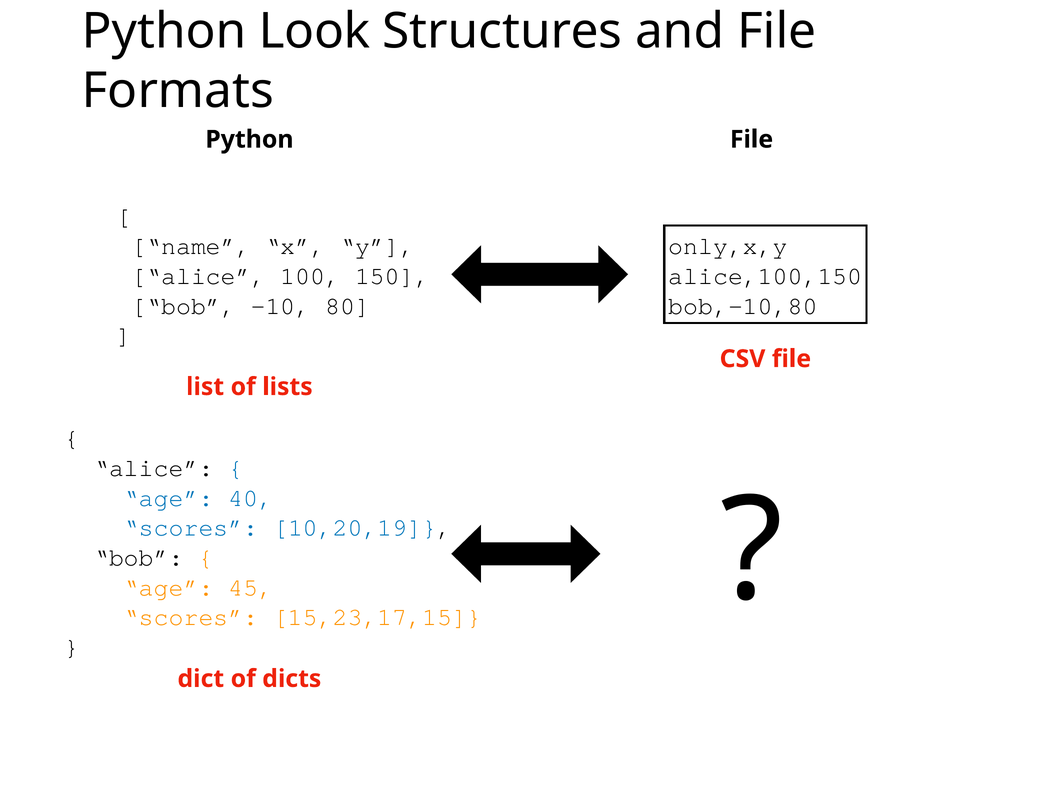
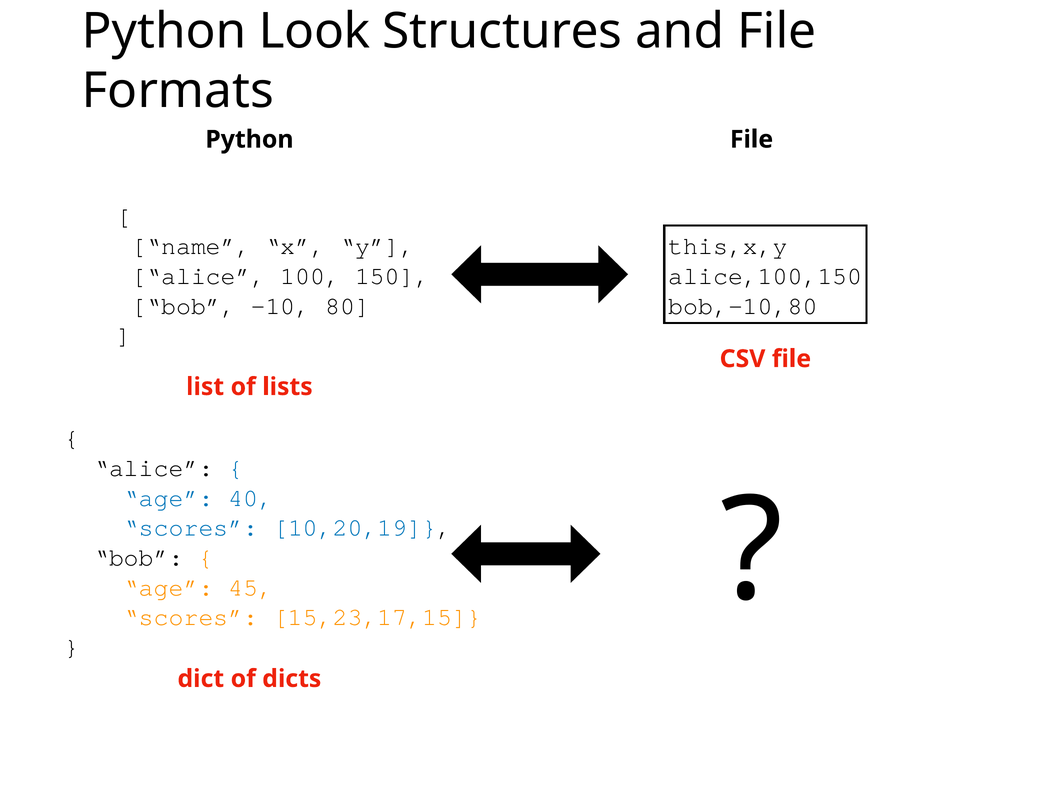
only,x,y: only,x,y -> this,x,y
